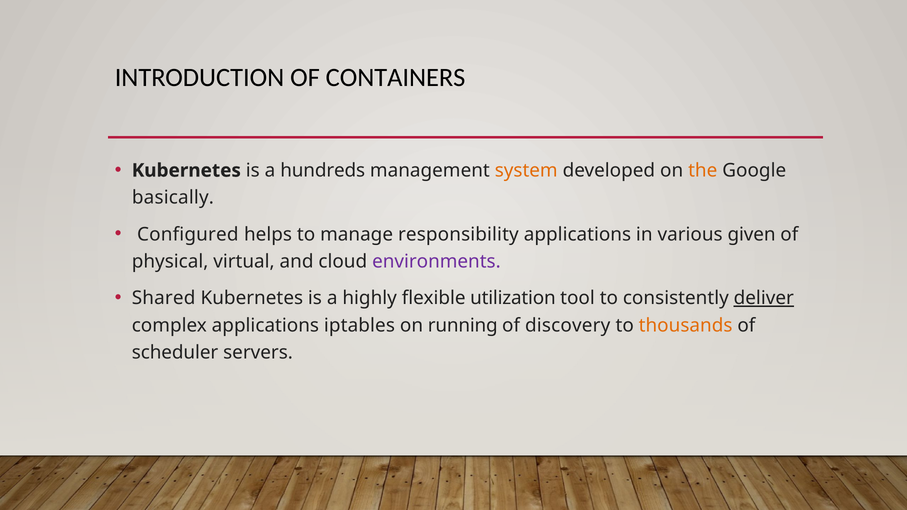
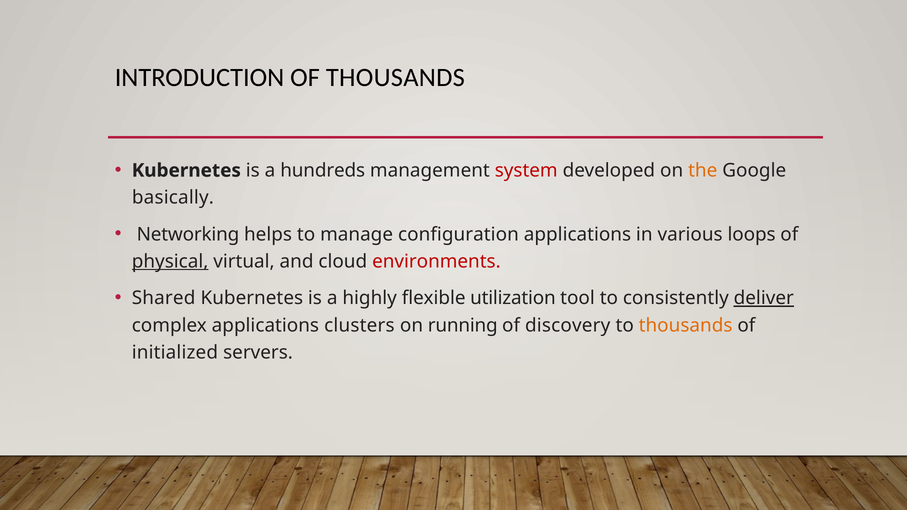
OF CONTAINERS: CONTAINERS -> THOUSANDS
system colour: orange -> red
Configured: Configured -> Networking
responsibility: responsibility -> configuration
given: given -> loops
physical underline: none -> present
environments colour: purple -> red
iptables: iptables -> clusters
scheduler: scheduler -> initialized
